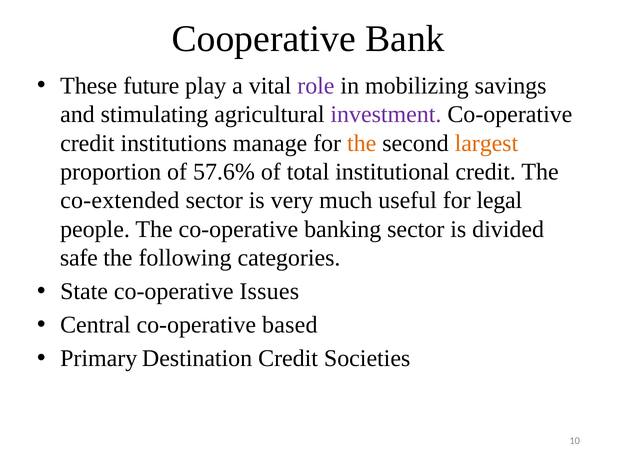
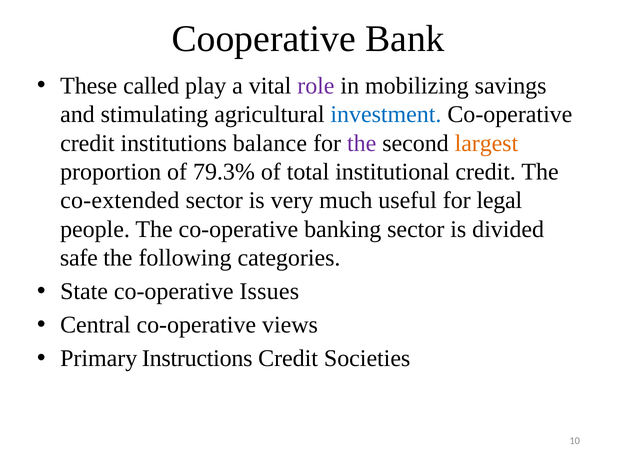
future: future -> called
investment colour: purple -> blue
manage: manage -> balance
the at (362, 143) colour: orange -> purple
57.6%: 57.6% -> 79.3%
based: based -> views
Destination: Destination -> Instructions
